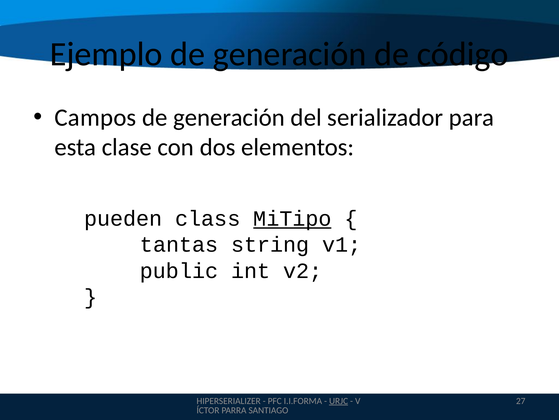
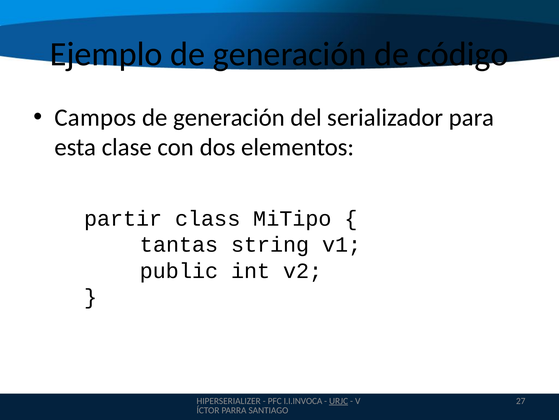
pueden: pueden -> partir
MiTipo underline: present -> none
I.I.FORMA: I.I.FORMA -> I.I.INVOCA
